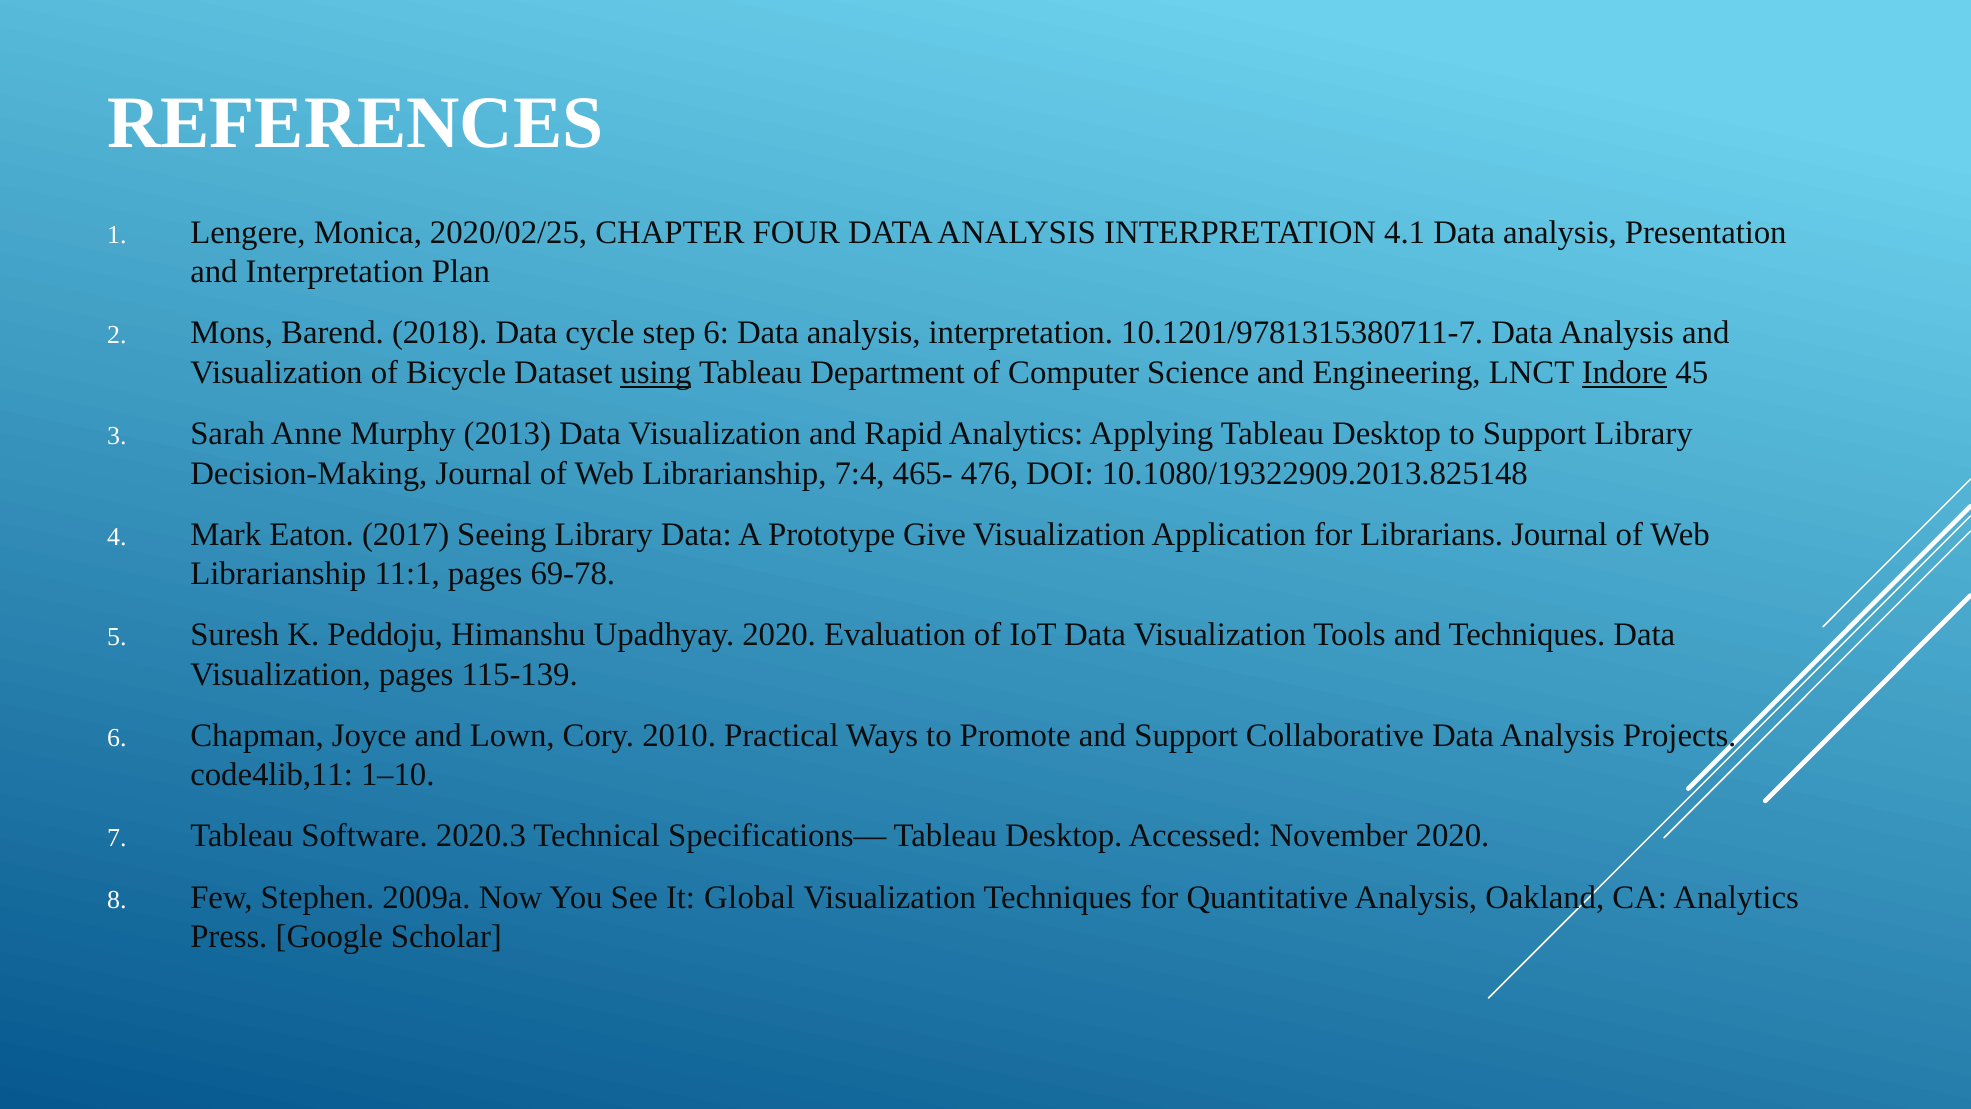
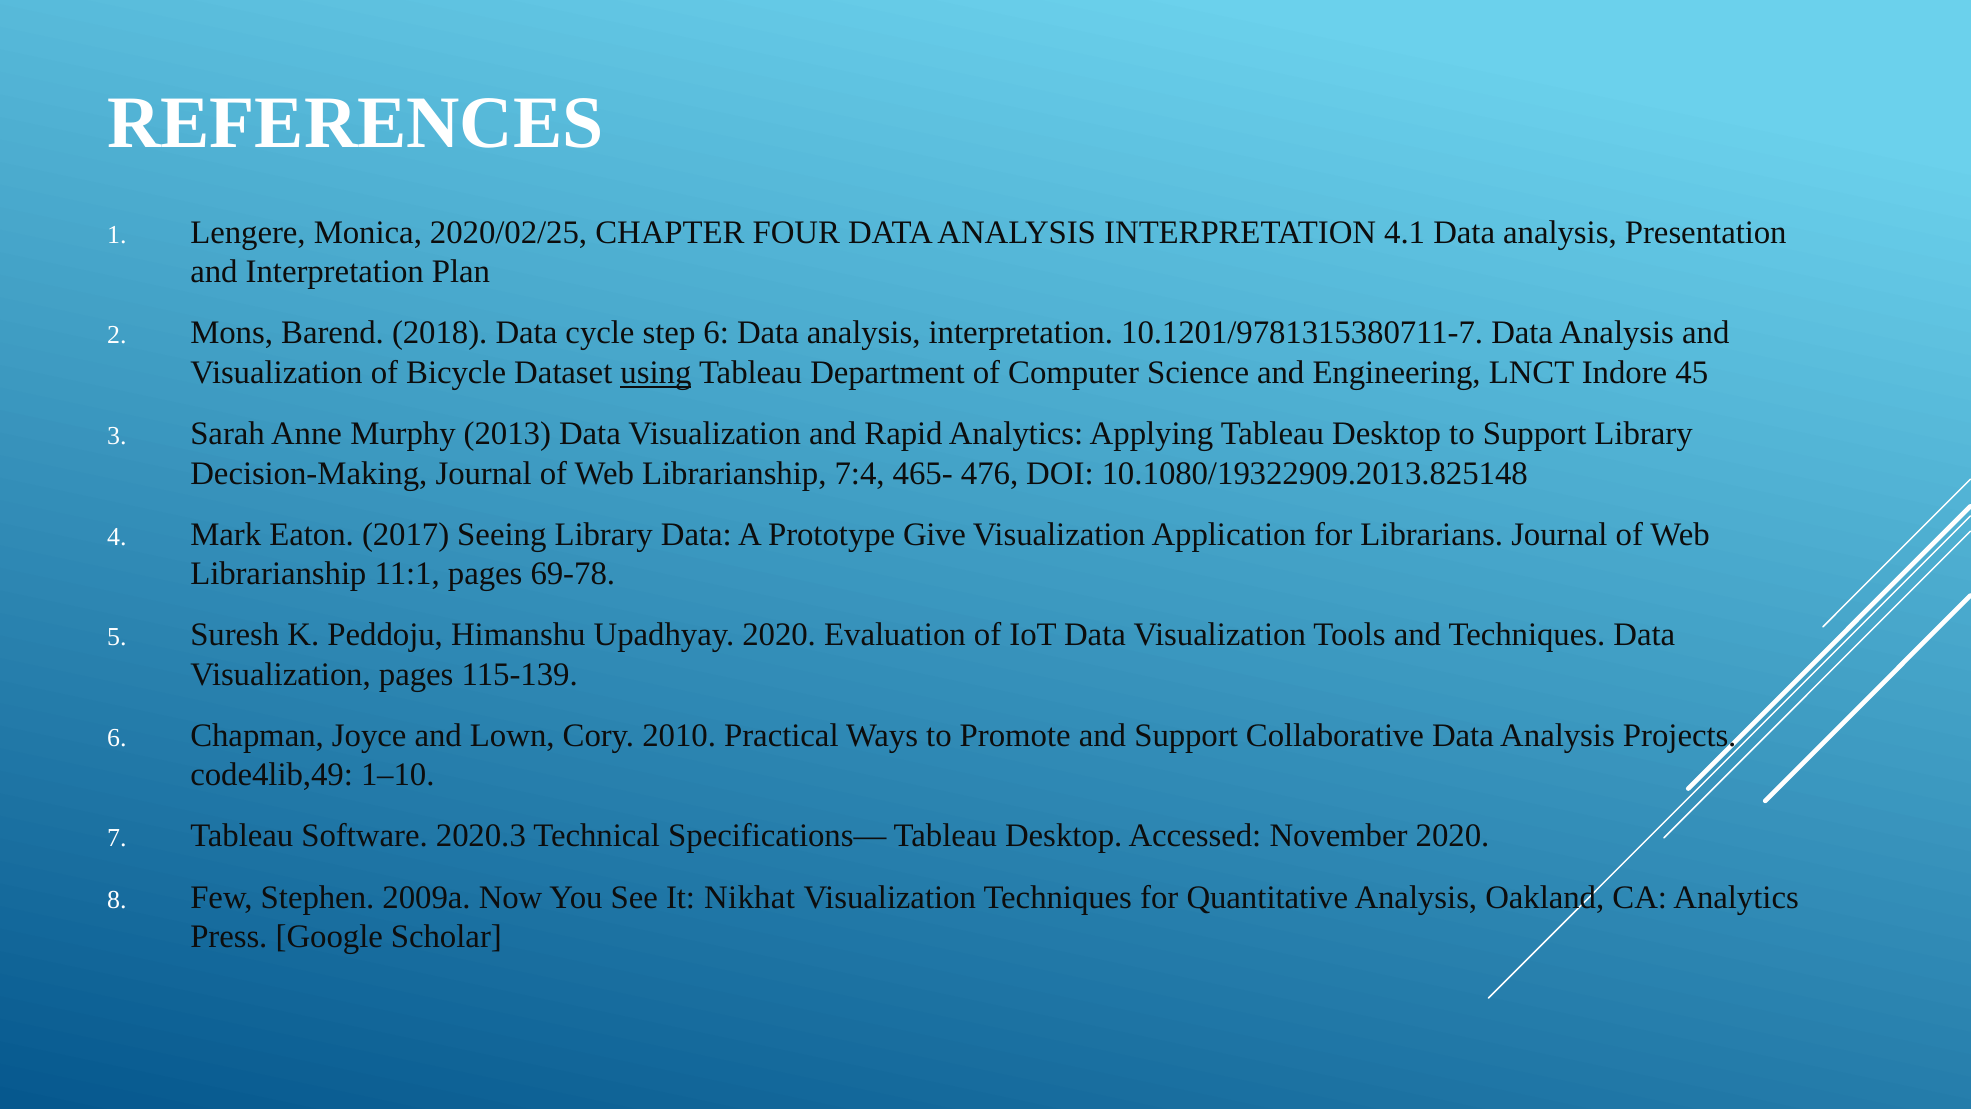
Indore underline: present -> none
code4lib,11: code4lib,11 -> code4lib,49
Global: Global -> Nikhat
